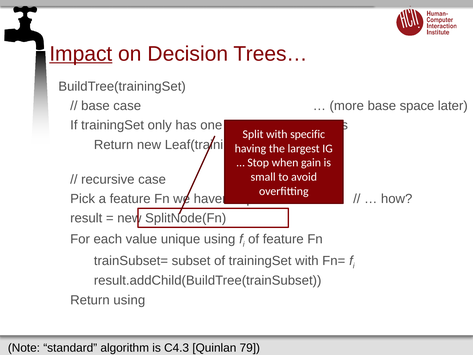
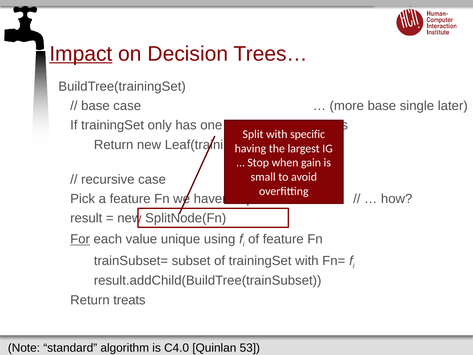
space: space -> single
For underline: none -> present
Return using: using -> treats
C4.3: C4.3 -> C4.0
79: 79 -> 53
